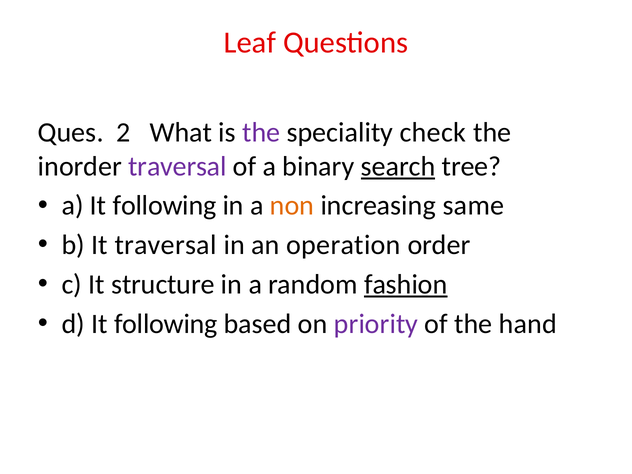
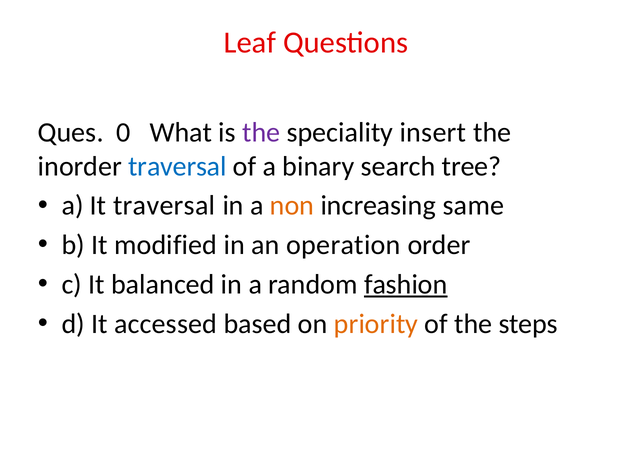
2: 2 -> 0
check: check -> insert
traversal at (177, 166) colour: purple -> blue
search underline: present -> none
a It following: following -> traversal
It traversal: traversal -> modified
structure: structure -> balanced
d It following: following -> accessed
priority colour: purple -> orange
hand: hand -> steps
